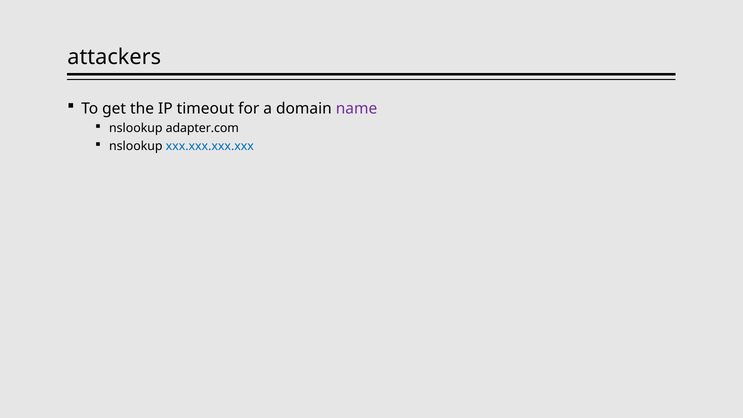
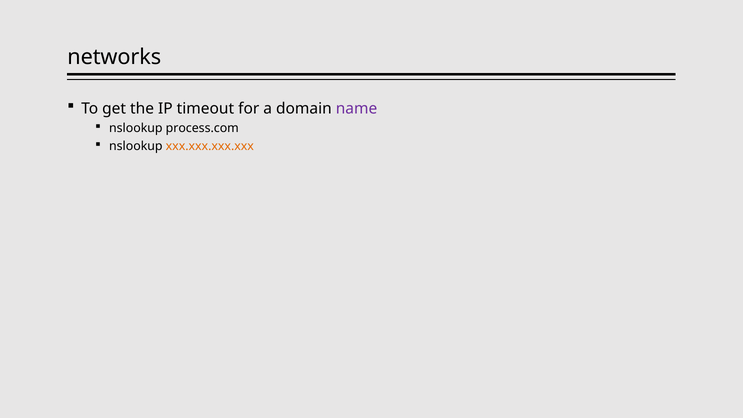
attackers: attackers -> networks
adapter.com: adapter.com -> process.com
xxx.xxx.xxx.xxx colour: blue -> orange
